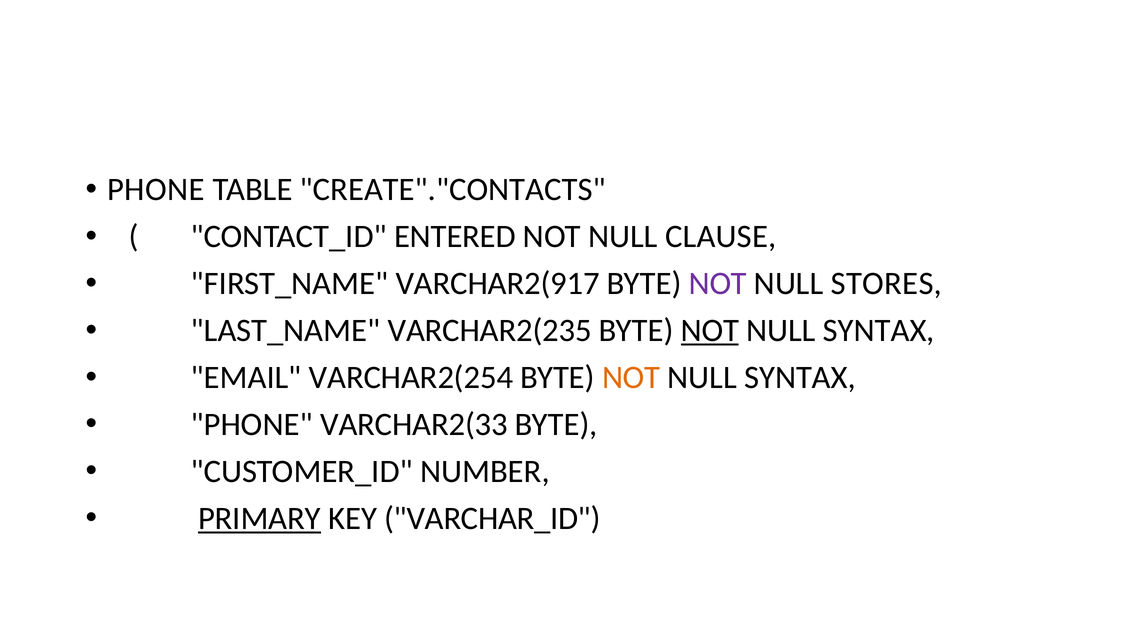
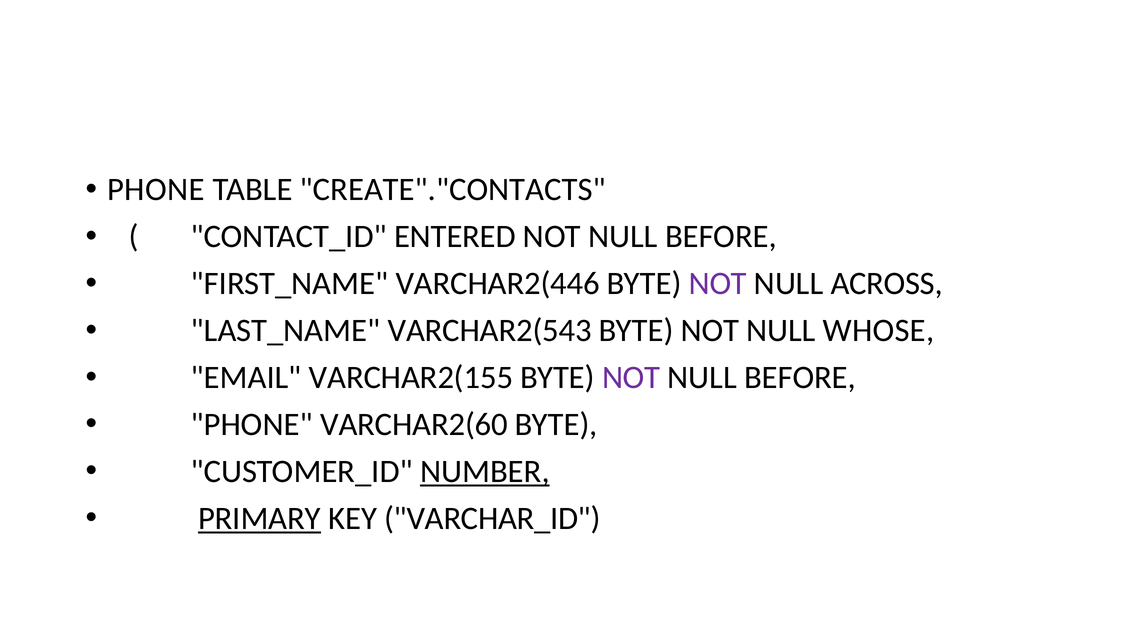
CLAUSE at (721, 237): CLAUSE -> BEFORE
VARCHAR2(917: VARCHAR2(917 -> VARCHAR2(446
STORES: STORES -> ACROSS
VARCHAR2(235: VARCHAR2(235 -> VARCHAR2(543
NOT at (710, 331) underline: present -> none
SYNTAX at (879, 331): SYNTAX -> WHOSE
VARCHAR2(254: VARCHAR2(254 -> VARCHAR2(155
NOT at (631, 378) colour: orange -> purple
SYNTAX at (800, 378): SYNTAX -> BEFORE
VARCHAR2(33: VARCHAR2(33 -> VARCHAR2(60
NUMBER underline: none -> present
